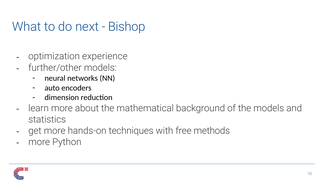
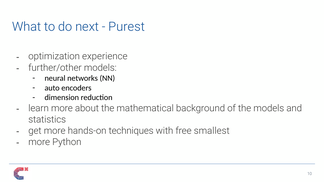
Bishop: Bishop -> Purest
methods: methods -> smallest
